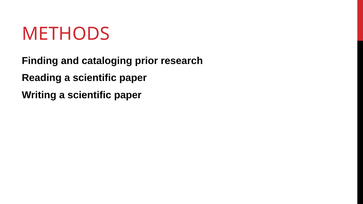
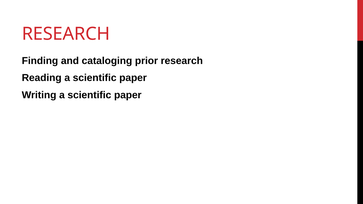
METHODS at (66, 34): METHODS -> RESEARCH
